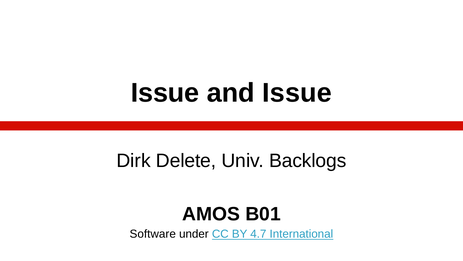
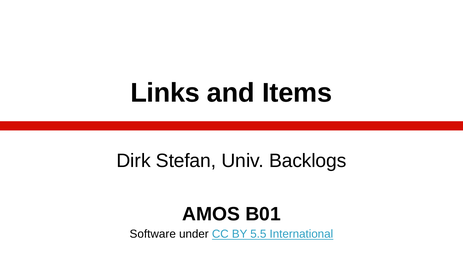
Issue at (165, 93): Issue -> Links
and Issue: Issue -> Items
Delete: Delete -> Stefan
4.7: 4.7 -> 5.5
